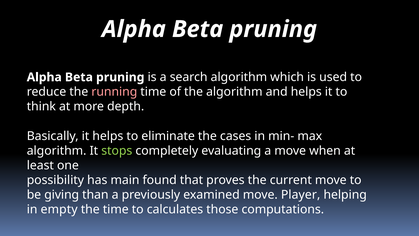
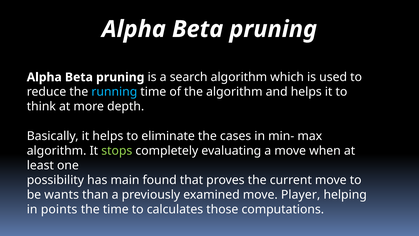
running colour: pink -> light blue
giving: giving -> wants
empty: empty -> points
